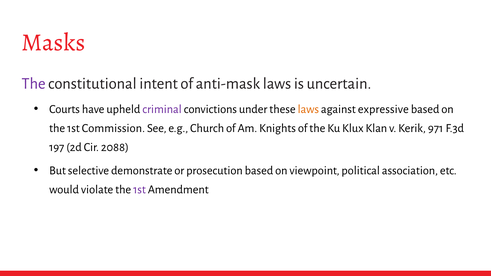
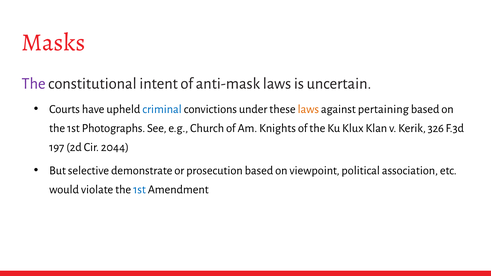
criminal colour: purple -> blue
expressive: expressive -> pertaining
Commission: Commission -> Photographs
971: 971 -> 326
2088: 2088 -> 2044
1st at (140, 190) colour: purple -> blue
